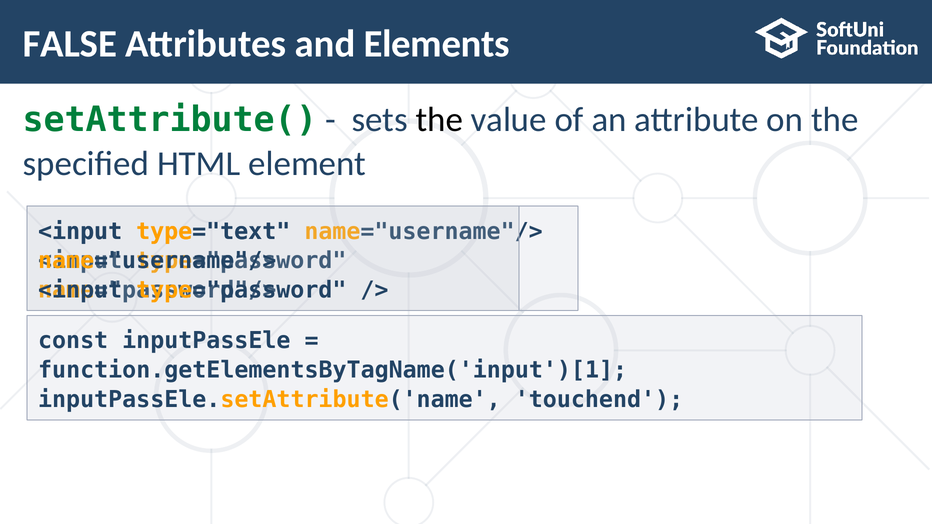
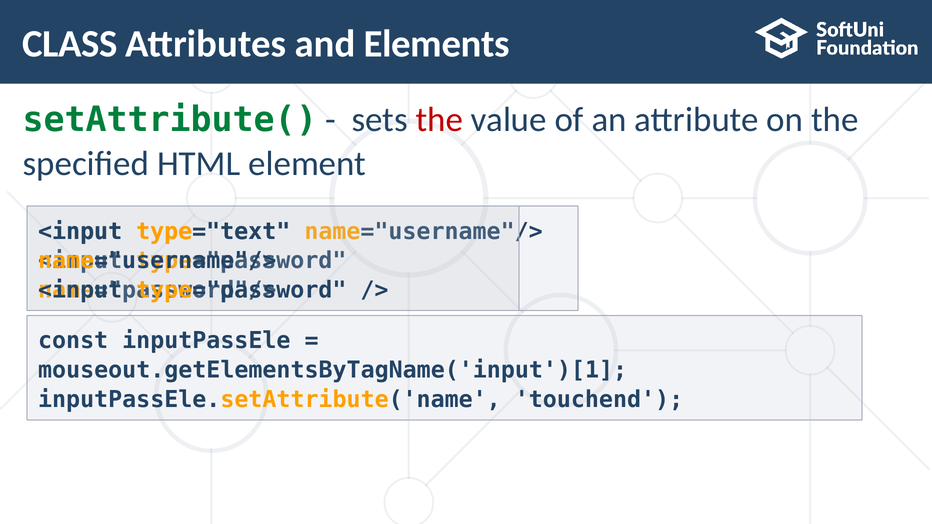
FALSE: FALSE -> CLASS
the at (439, 120) colour: black -> red
function.getElementsByTagName('input')[1: function.getElementsByTagName('input')[1 -> mouseout.getElementsByTagName('input')[1
